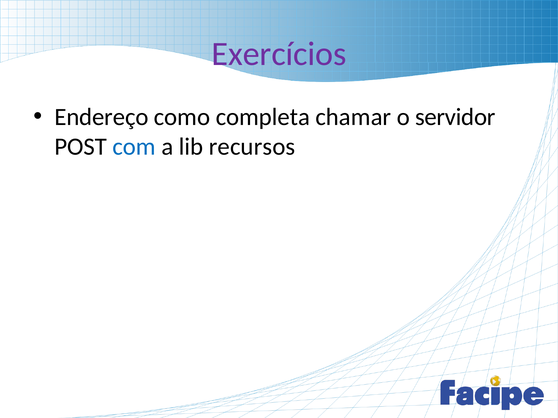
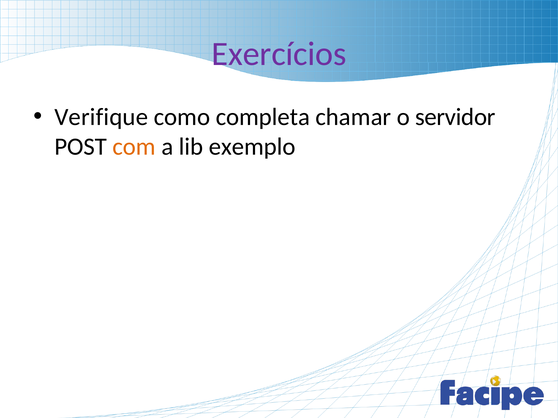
Endereço: Endereço -> Verifique
com colour: blue -> orange
recursos: recursos -> exemplo
